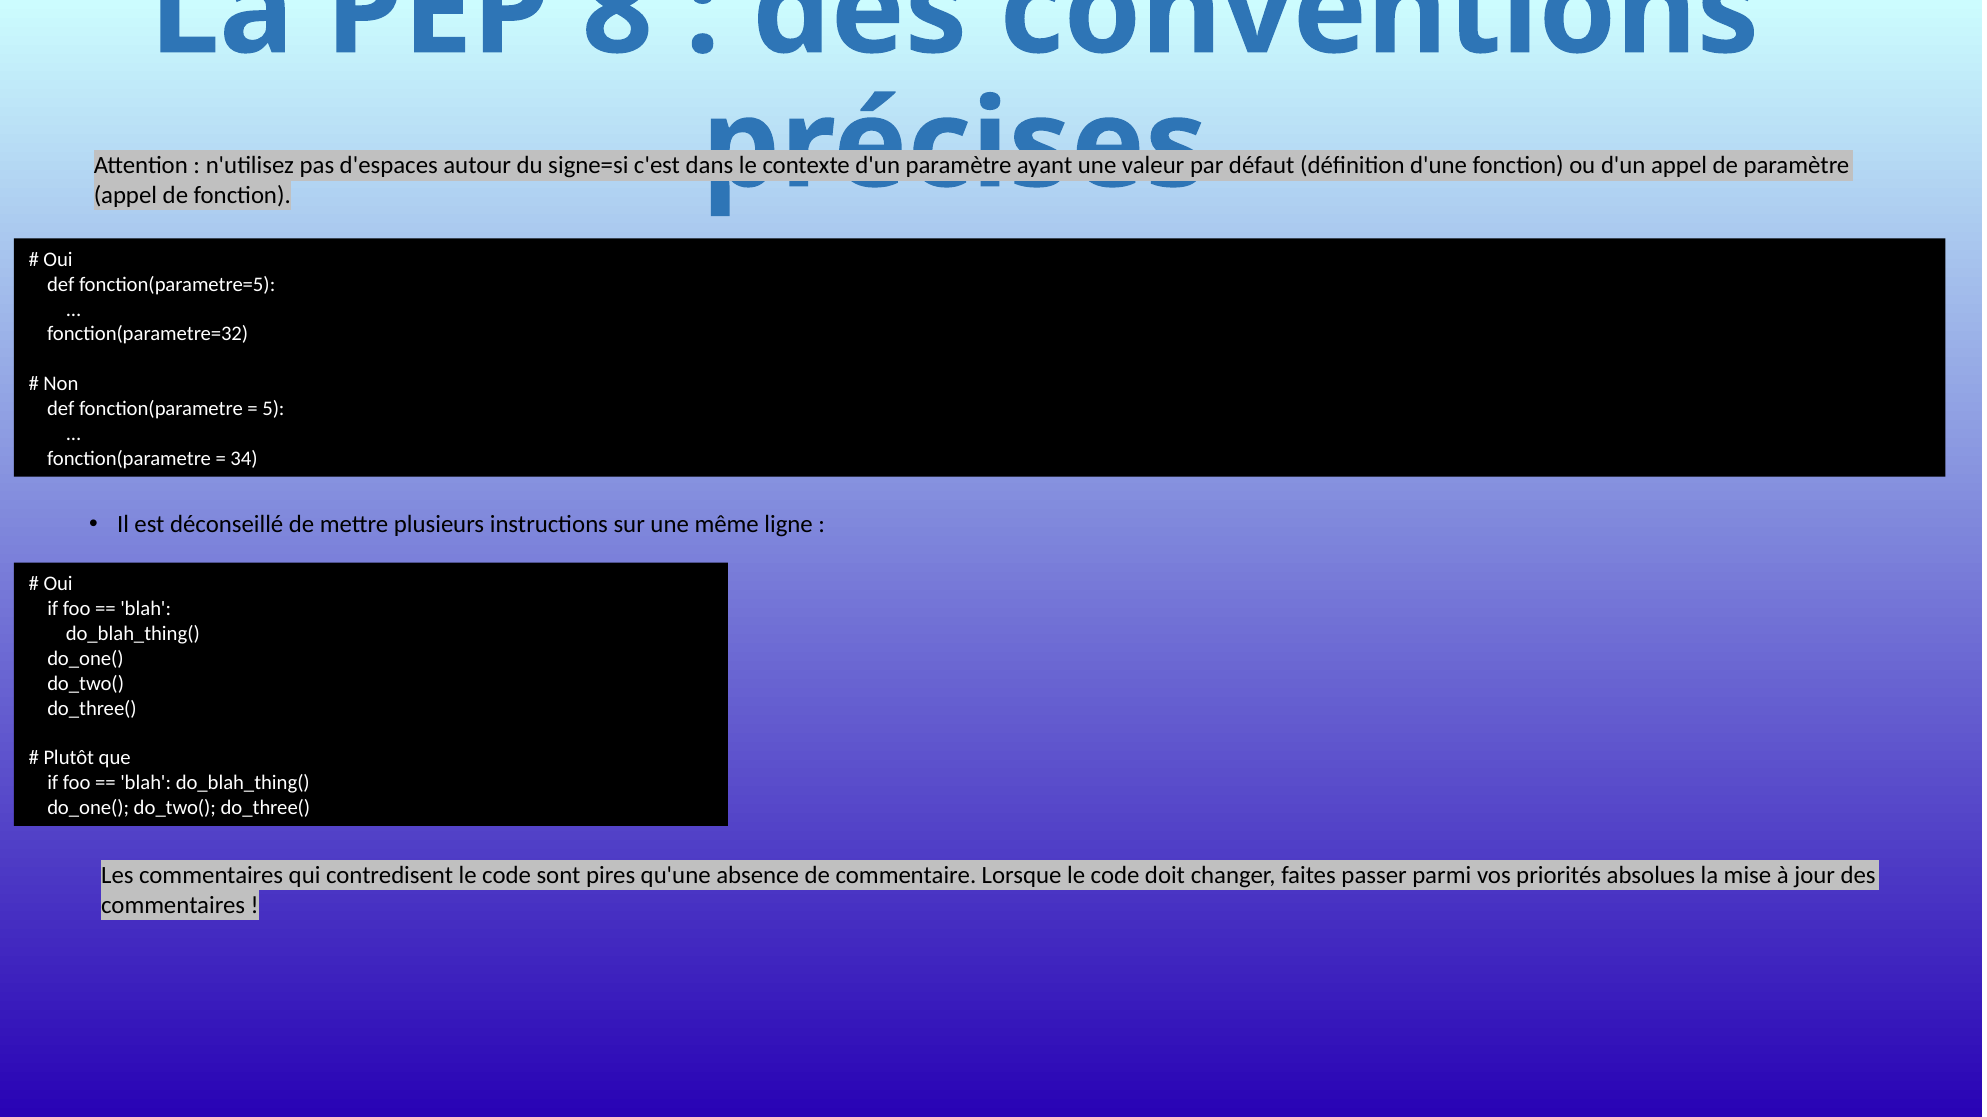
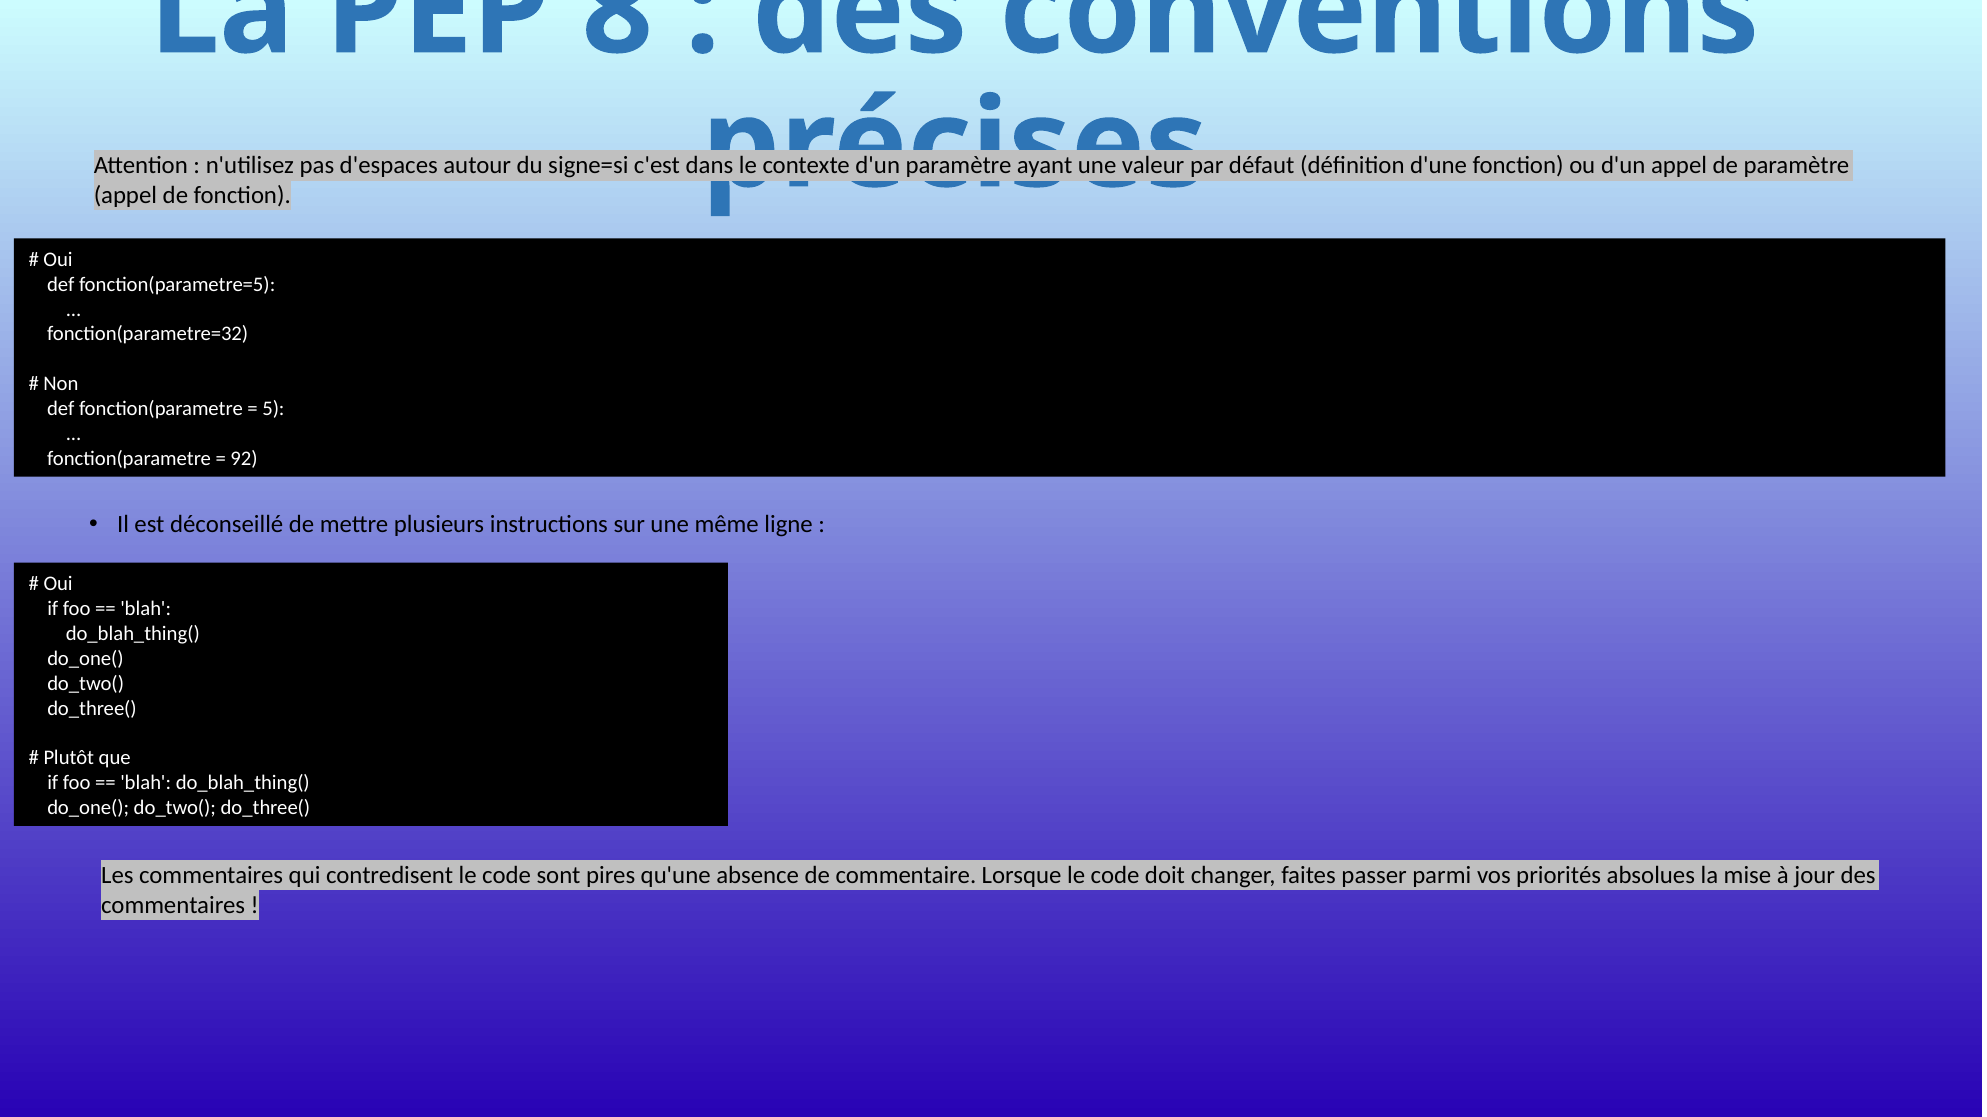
34: 34 -> 92
